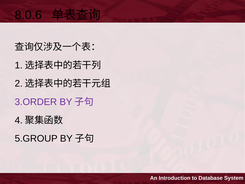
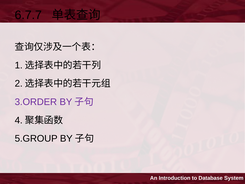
8.0.6: 8.0.6 -> 6.7.7
